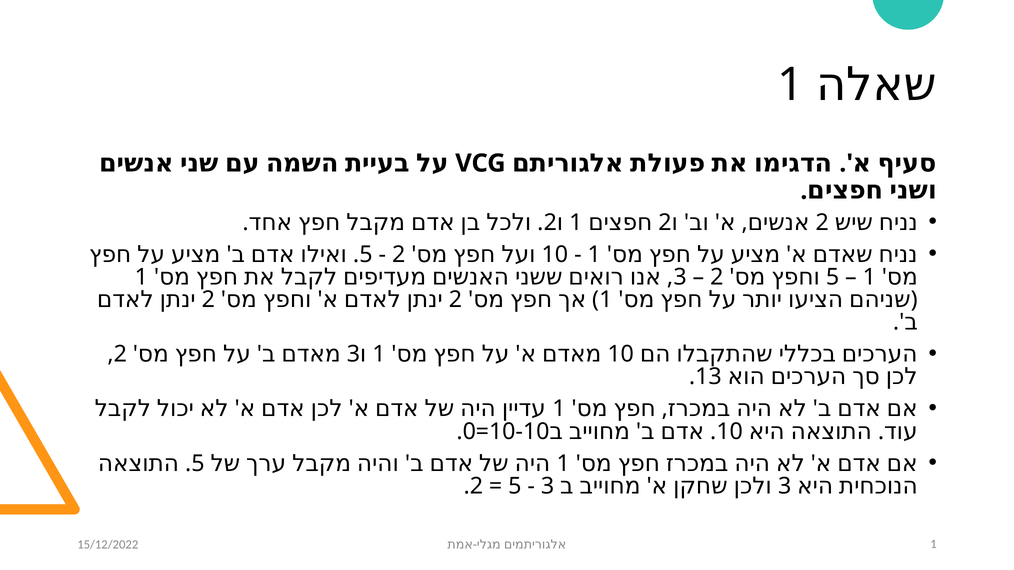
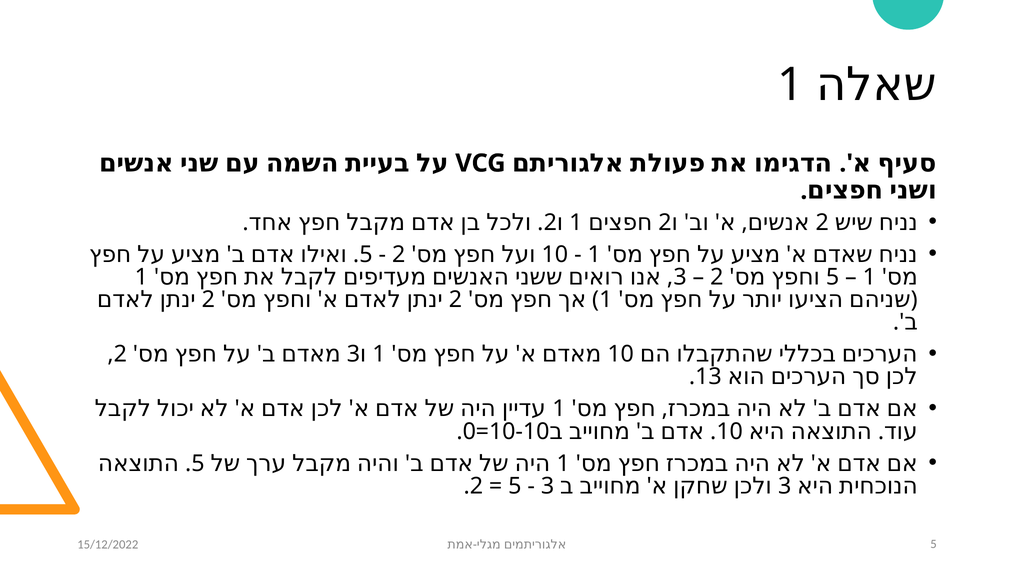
1 at (934, 545): 1 -> 5
